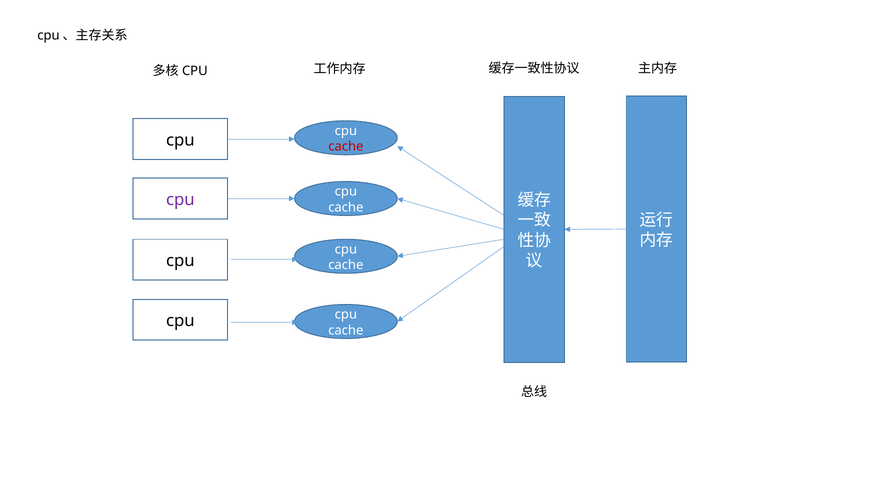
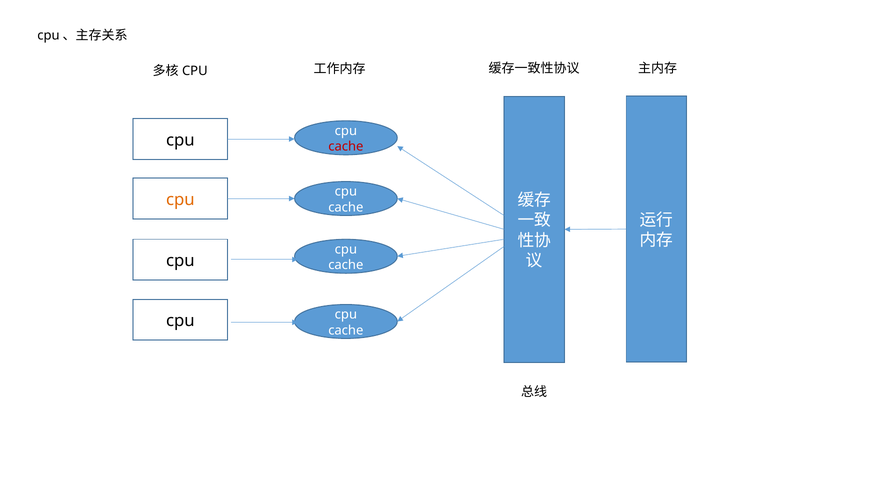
cpu at (180, 200) colour: purple -> orange
